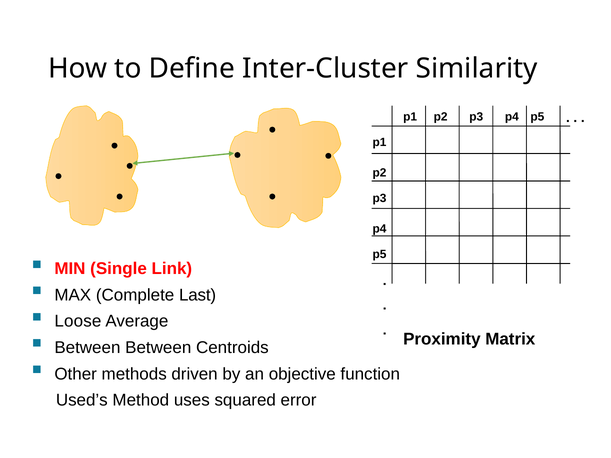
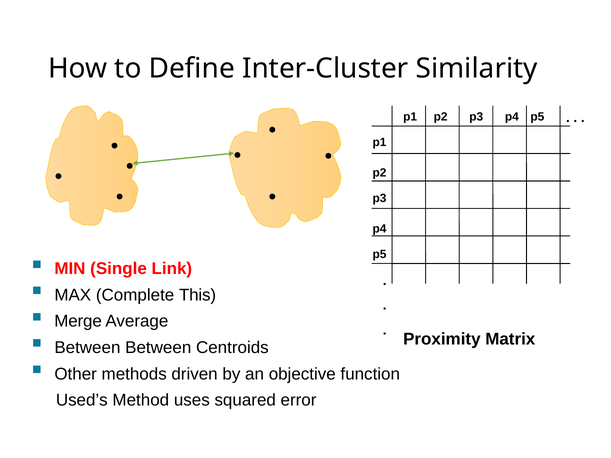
Last: Last -> This
Loose: Loose -> Merge
